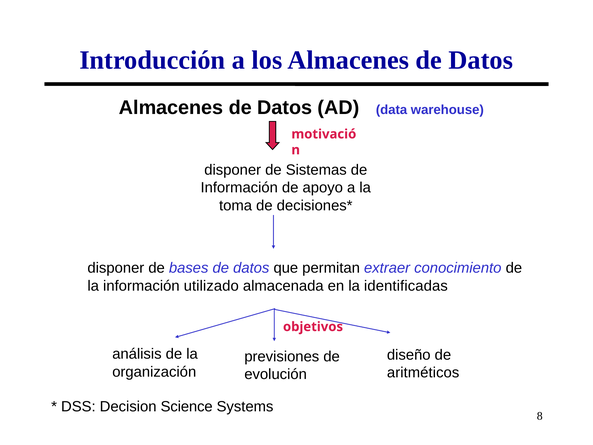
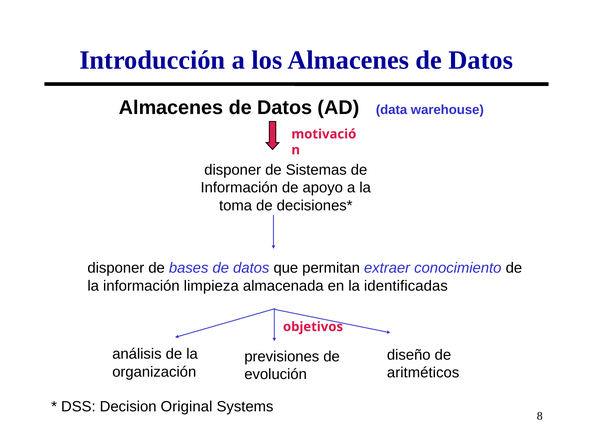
utilizado: utilizado -> limpieza
Science: Science -> Original
